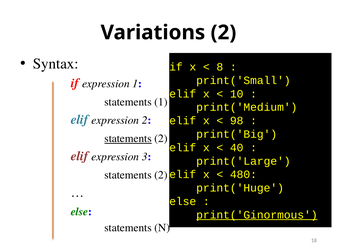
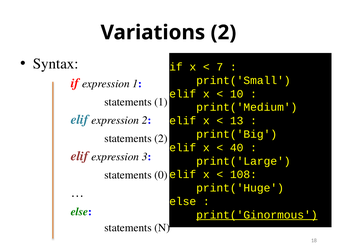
8: 8 -> 7
98: 98 -> 13
statements at (128, 139) underline: present -> none
480: 480 -> 108
2 at (161, 176): 2 -> 0
